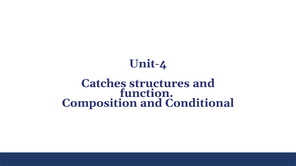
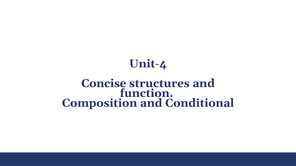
Catches: Catches -> Concise
